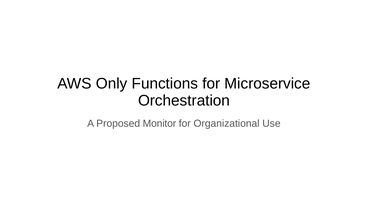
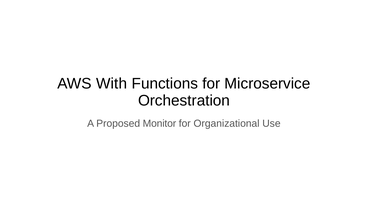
Only: Only -> With
